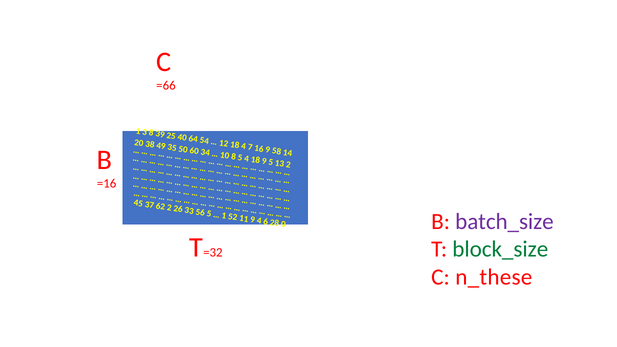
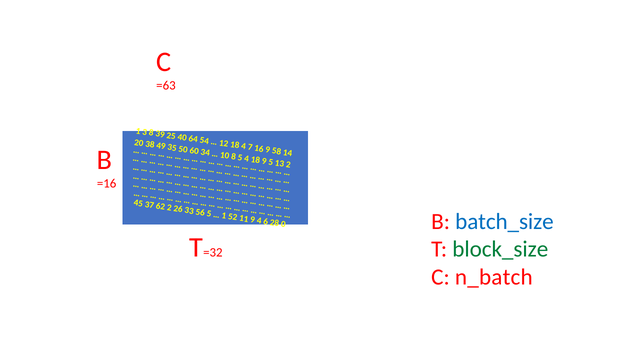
=66: =66 -> =63
batch_size colour: purple -> blue
n_these: n_these -> n_batch
